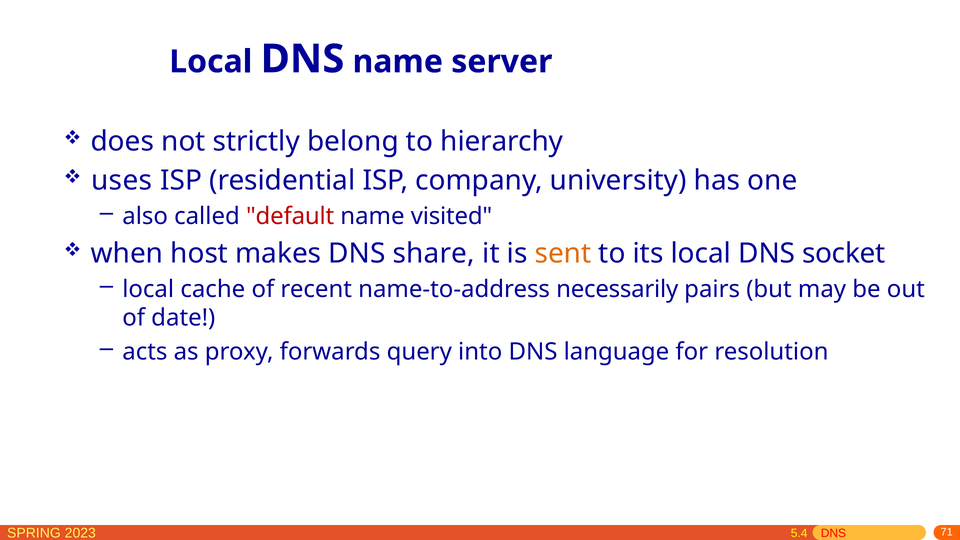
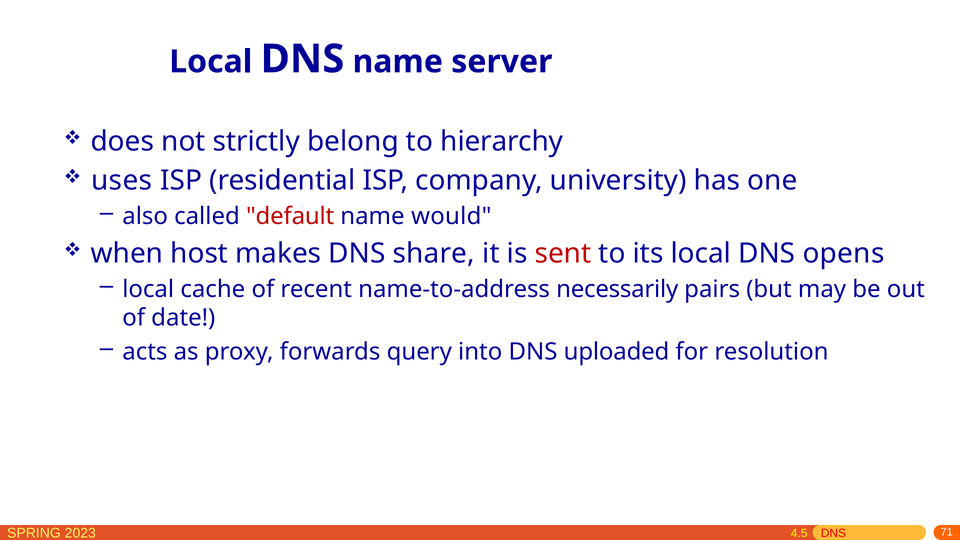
visited: visited -> would
sent colour: orange -> red
socket: socket -> opens
language: language -> uploaded
5.4: 5.4 -> 4.5
